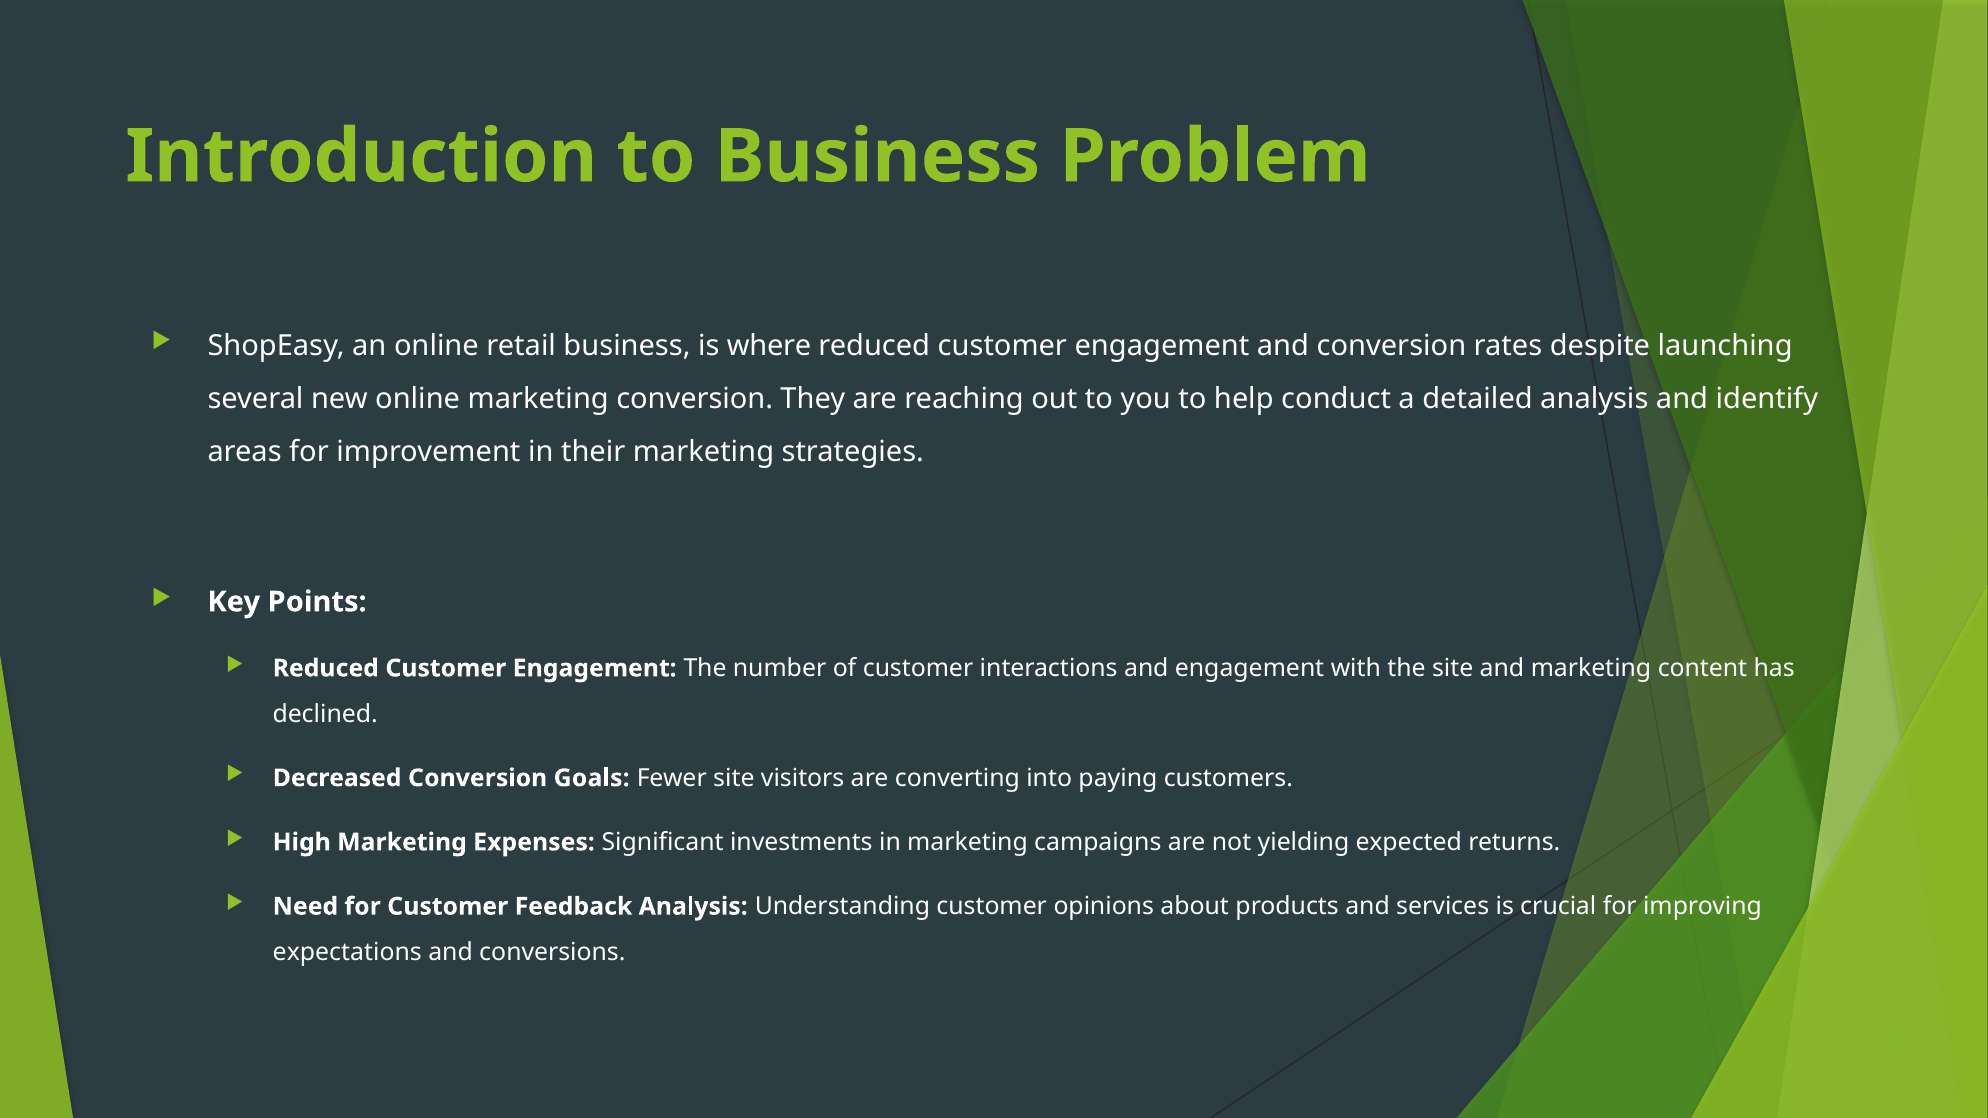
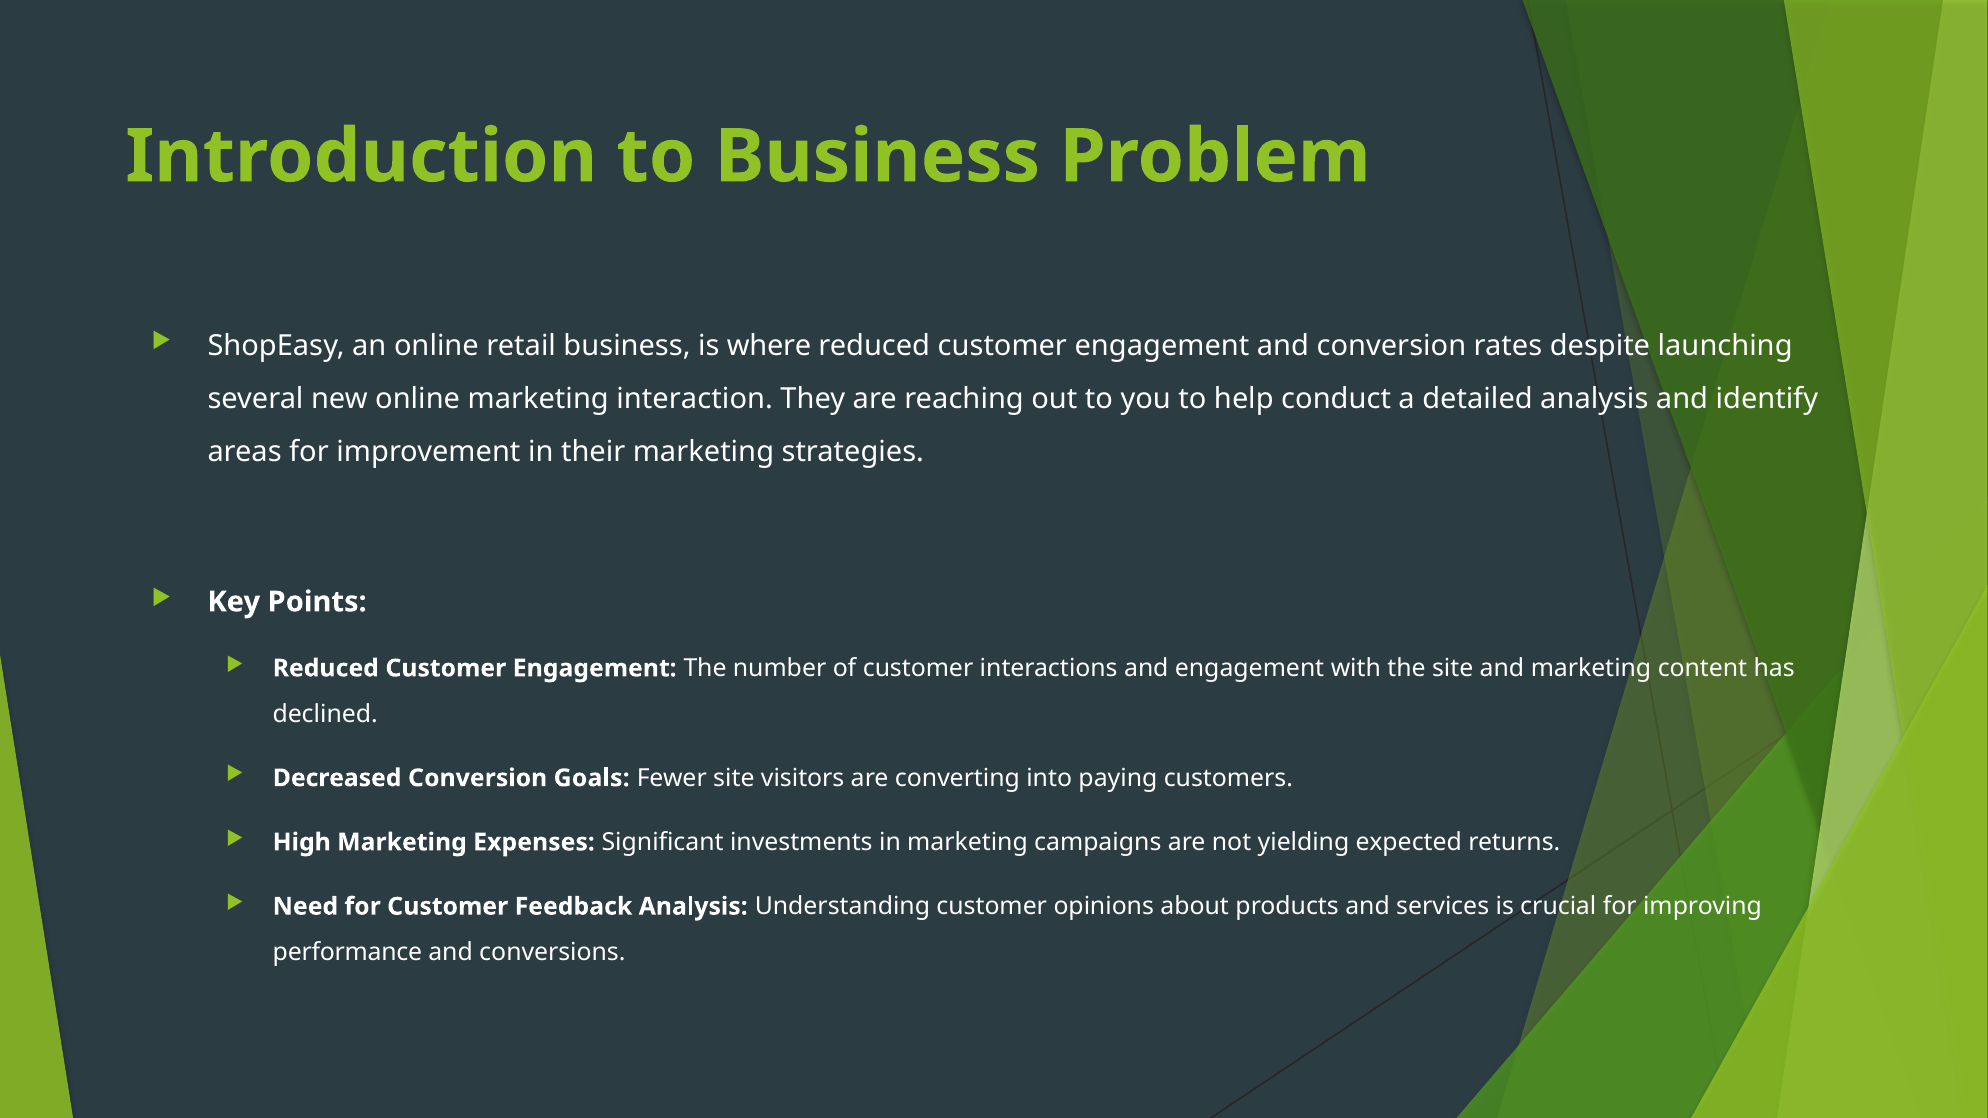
marketing conversion: conversion -> interaction
expectations: expectations -> performance
